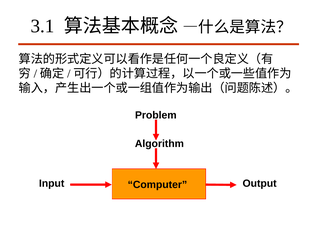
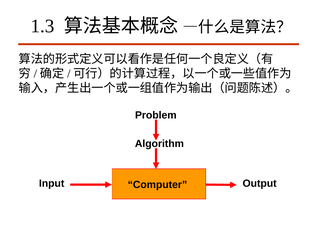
3.1: 3.1 -> 1.3
